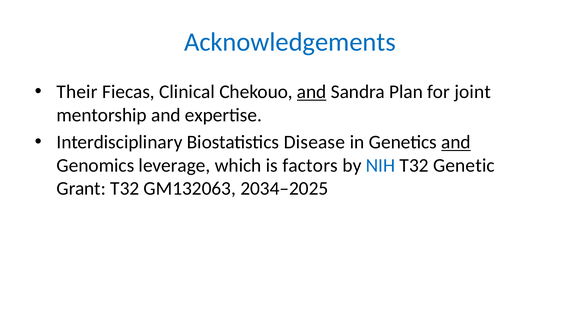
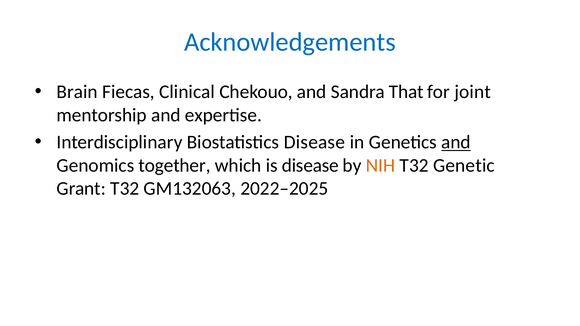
Their: Their -> Brain
and at (312, 92) underline: present -> none
Plan: Plan -> That
leverage: leverage -> together
is factors: factors -> disease
NIH colour: blue -> orange
2034–2025: 2034–2025 -> 2022–2025
